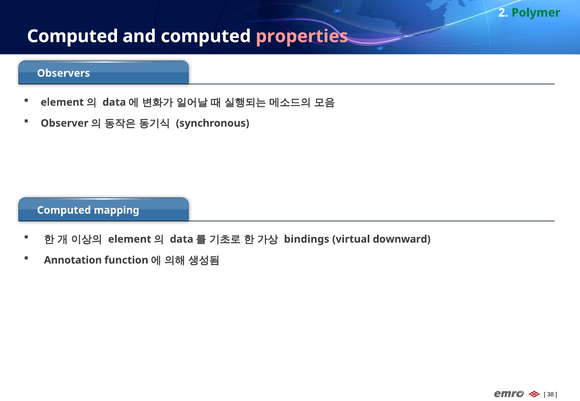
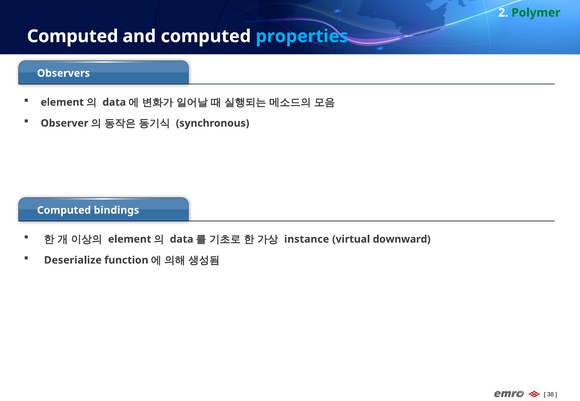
properties colour: pink -> light blue
mapping: mapping -> bindings
bindings: bindings -> instance
Annotation: Annotation -> Deserialize
